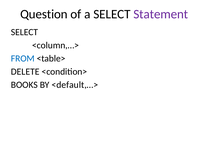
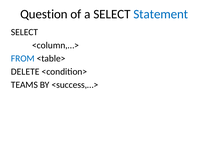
Statement colour: purple -> blue
BOOKS: BOOKS -> TEAMS
<default,…>: <default,…> -> <success,…>
